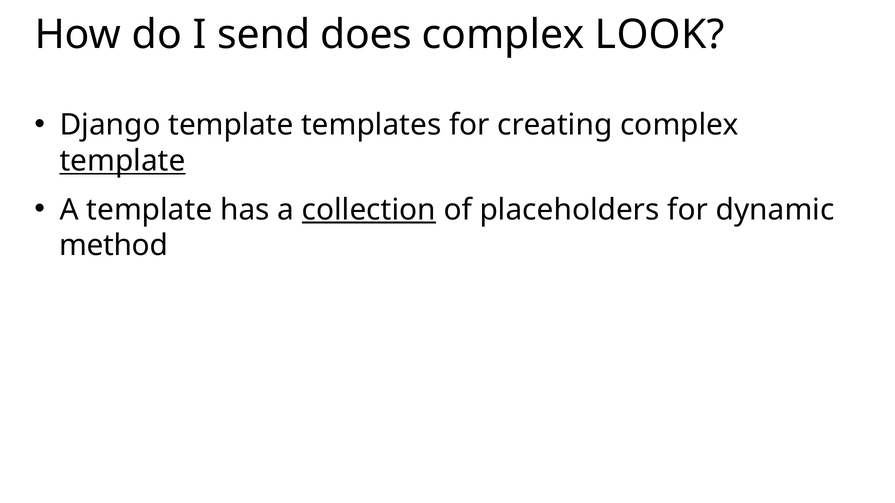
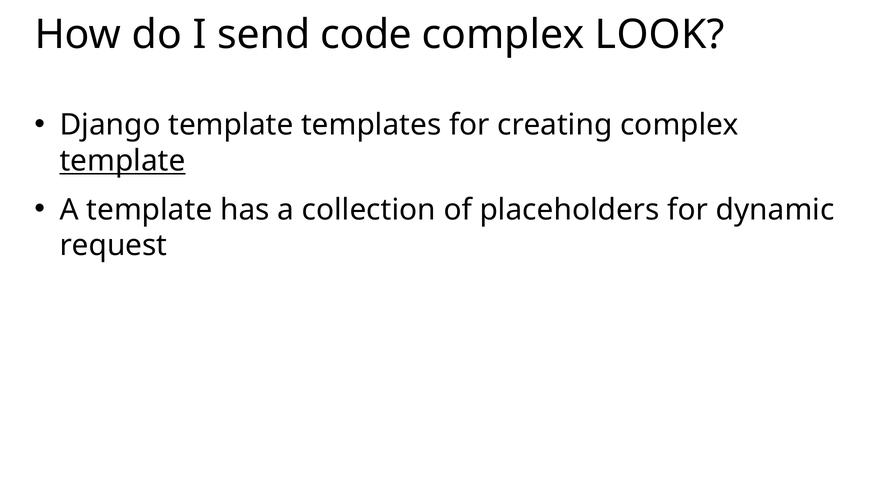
does: does -> code
collection underline: present -> none
method: method -> request
